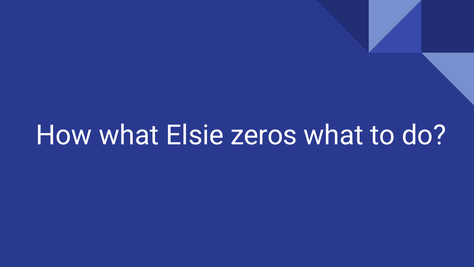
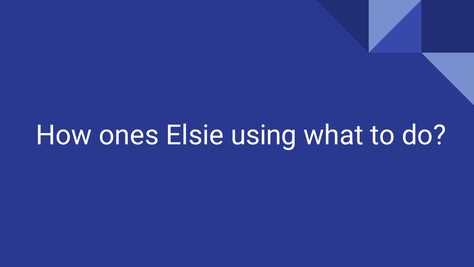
How what: what -> ones
zeros: zeros -> using
